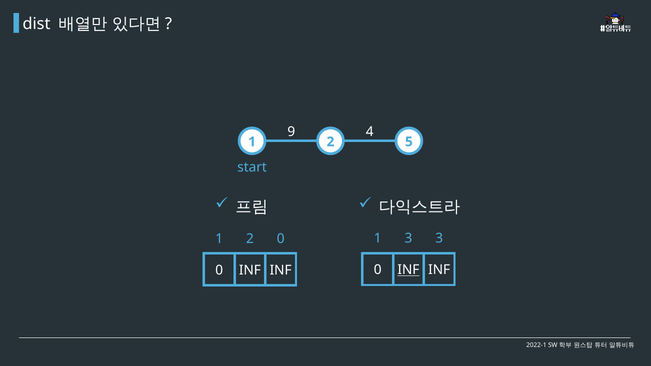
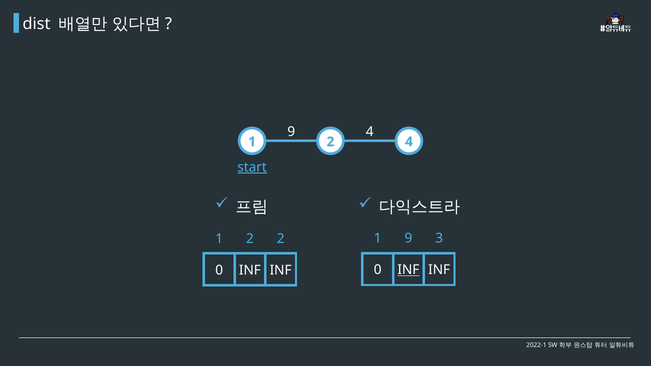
2 5: 5 -> 4
start underline: none -> present
1 3: 3 -> 9
2 0: 0 -> 2
